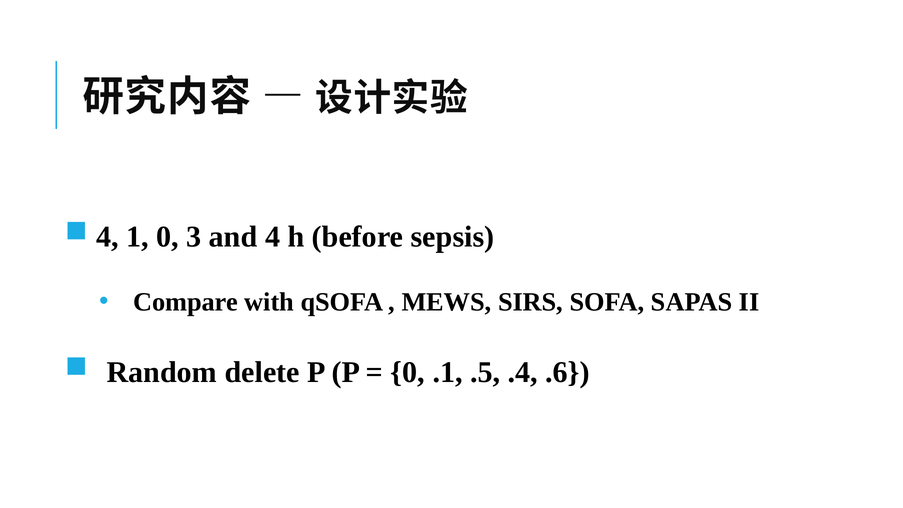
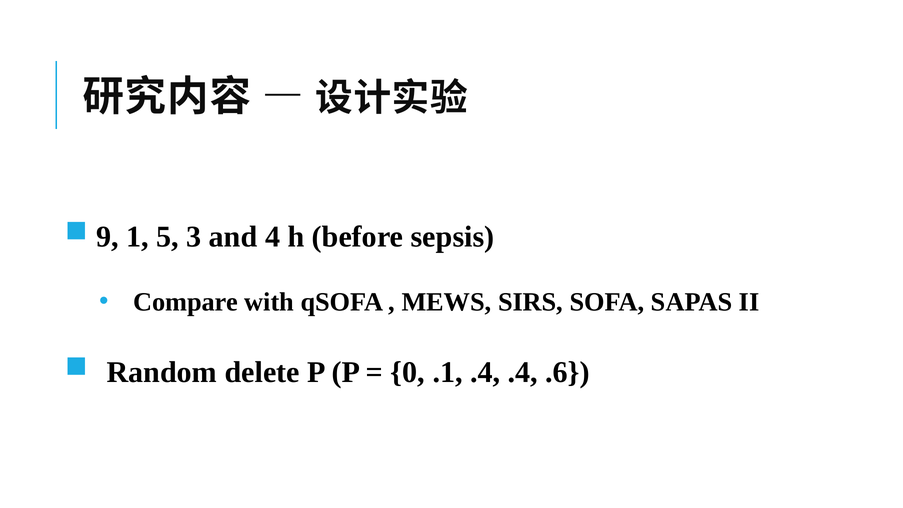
4 at (107, 237): 4 -> 9
1 0: 0 -> 5
.1 .5: .5 -> .4
